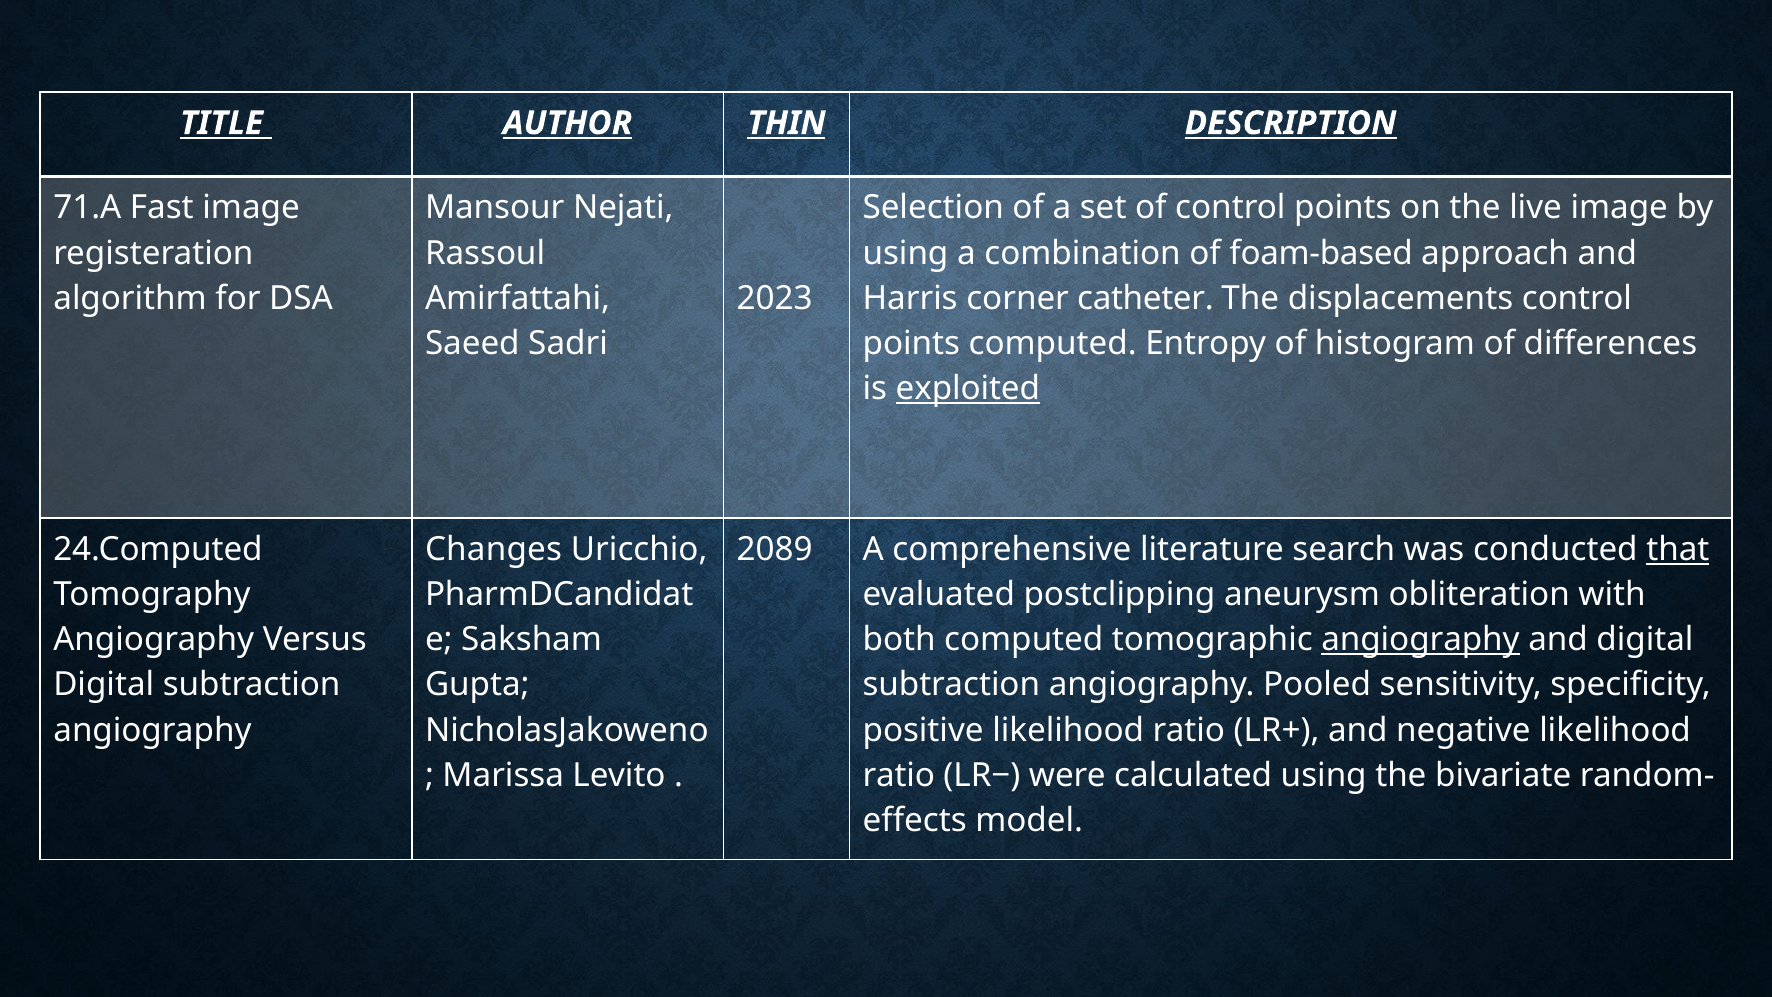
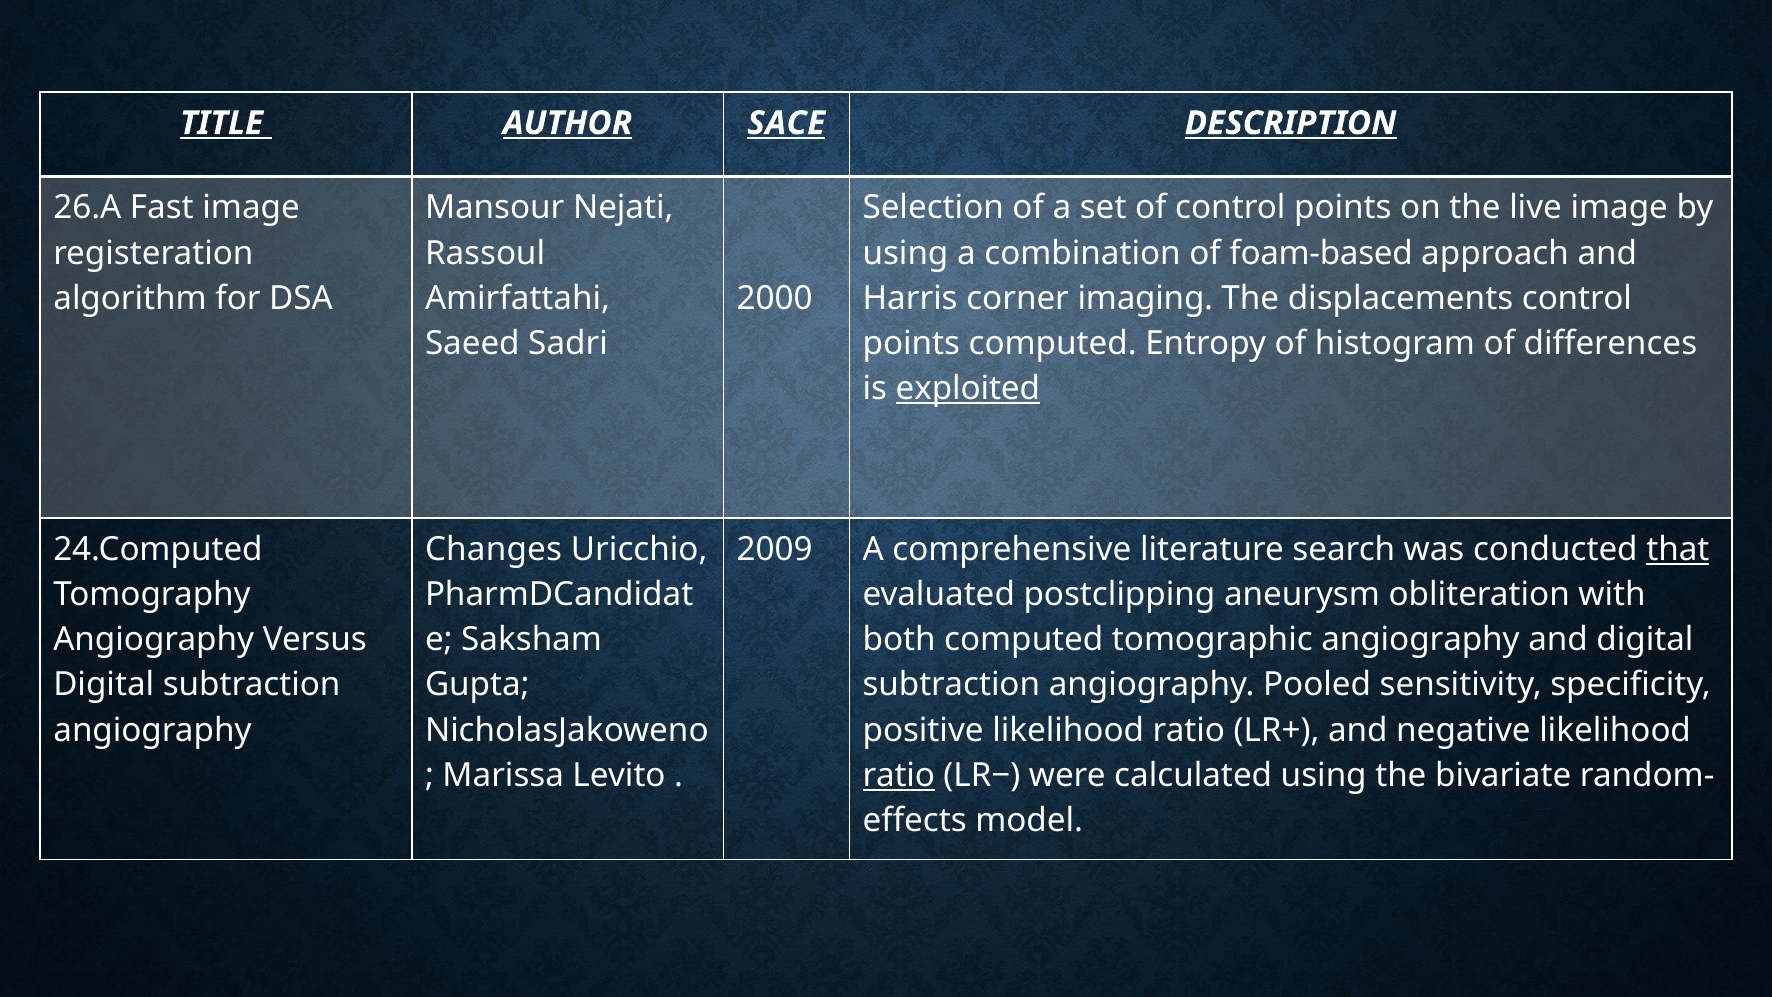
THIN: THIN -> SACE
71.A: 71.A -> 26.A
2023: 2023 -> 2000
catheter: catheter -> imaging
2089: 2089 -> 2009
angiography at (1420, 640) underline: present -> none
ratio at (899, 775) underline: none -> present
